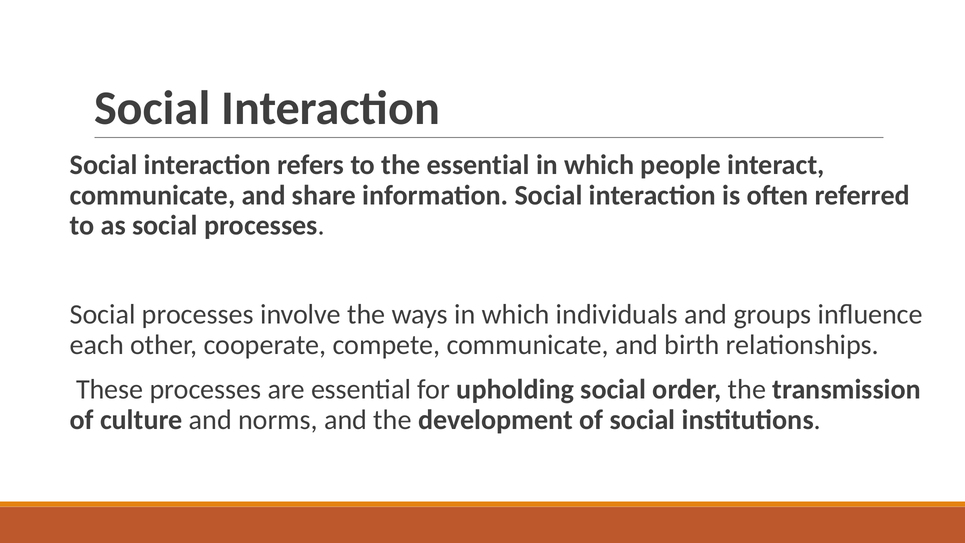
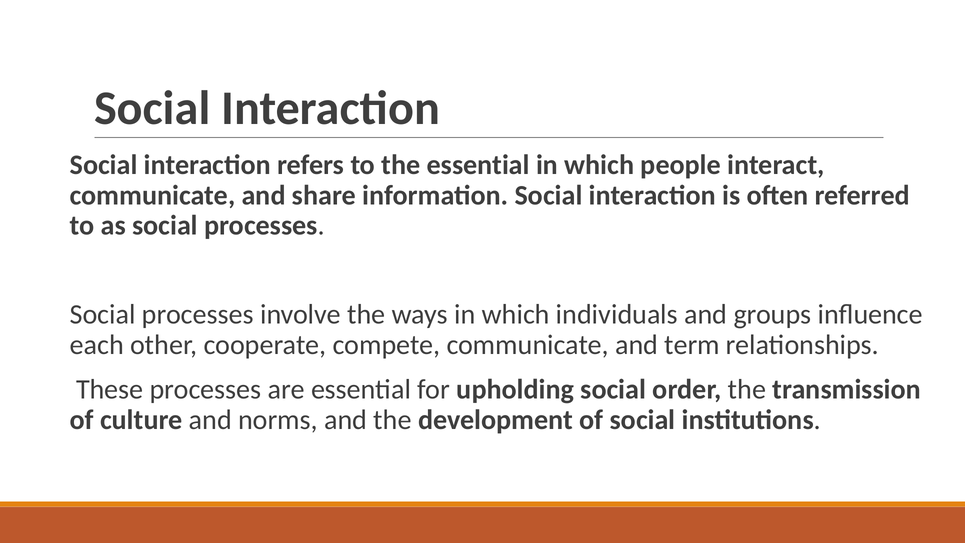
birth: birth -> term
